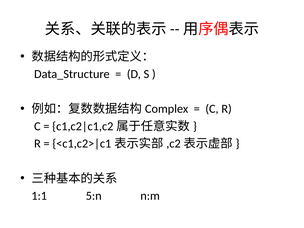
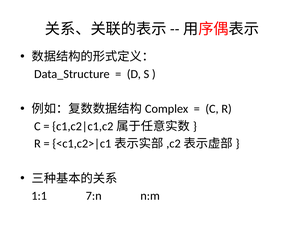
5:n: 5:n -> 7:n
